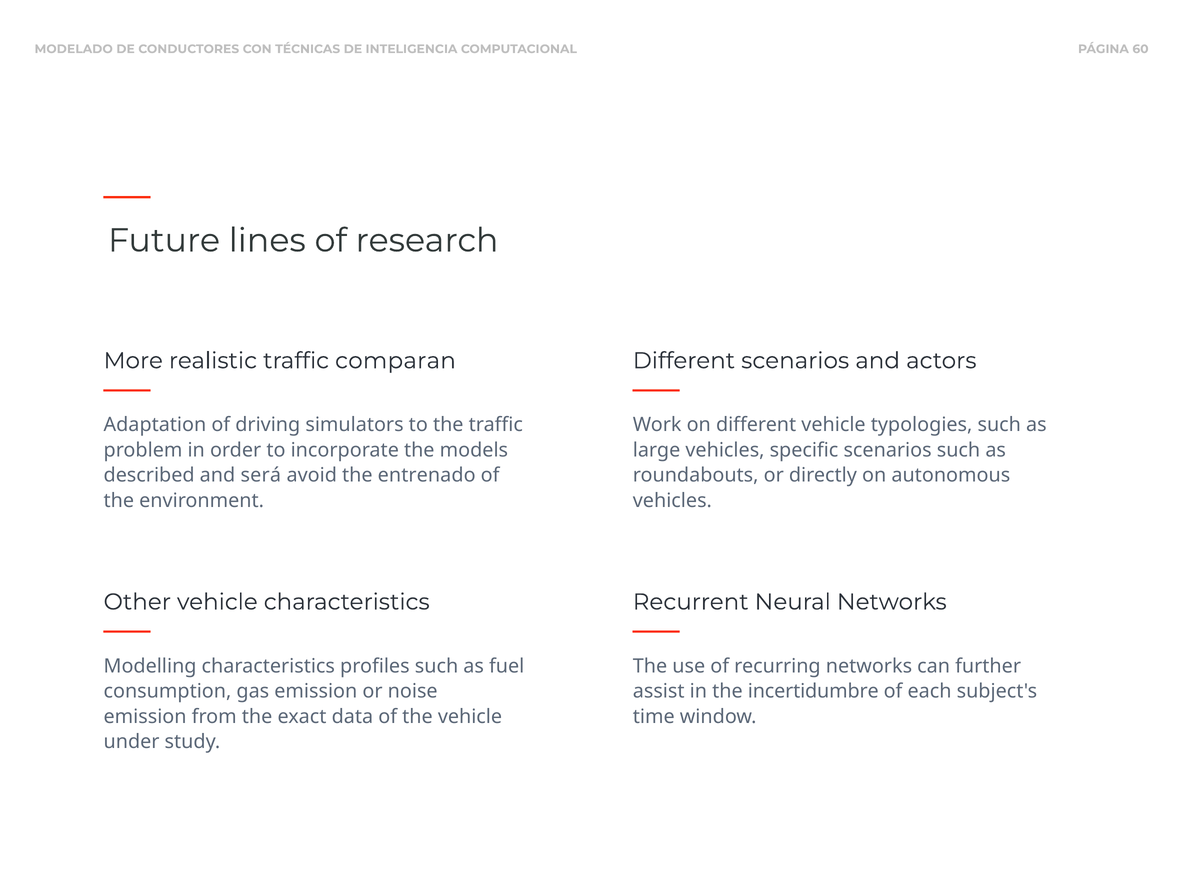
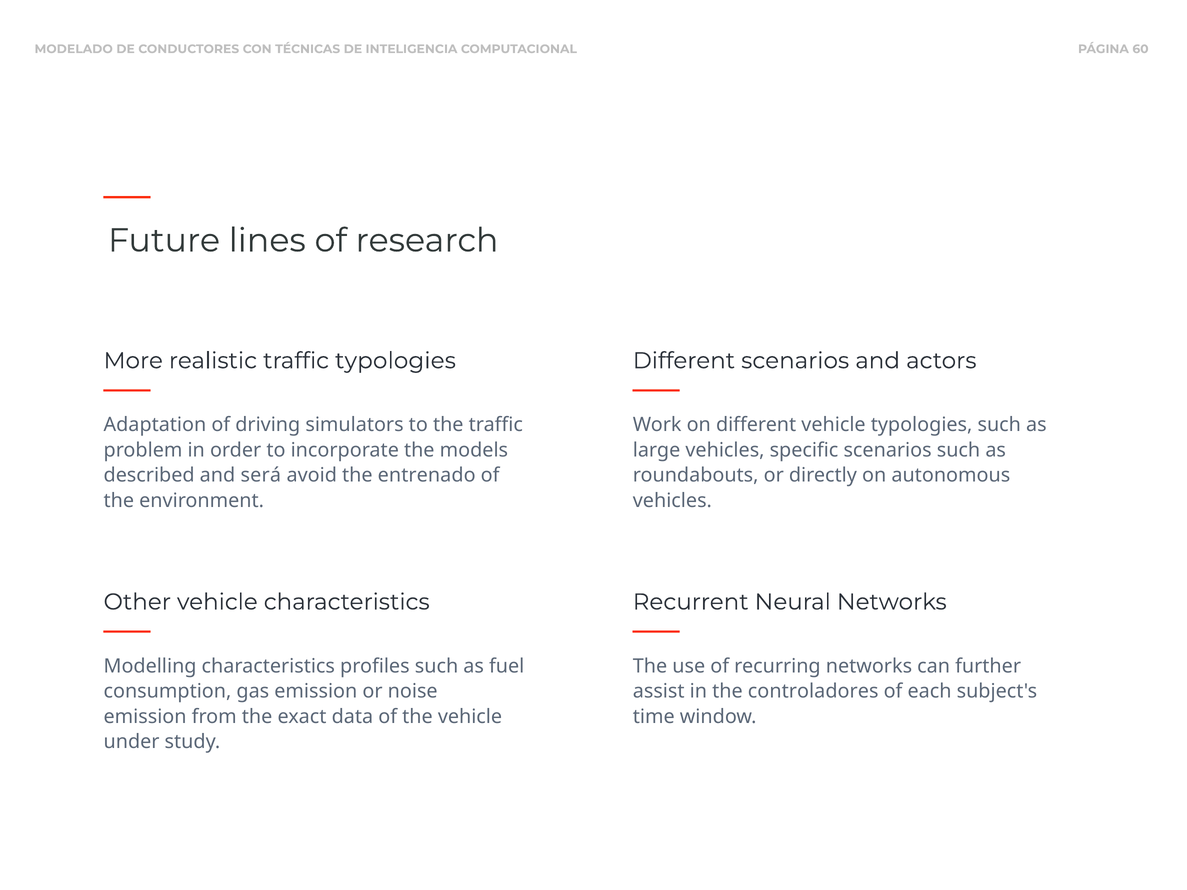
traffic comparan: comparan -> typologies
incertidumbre: incertidumbre -> controladores
